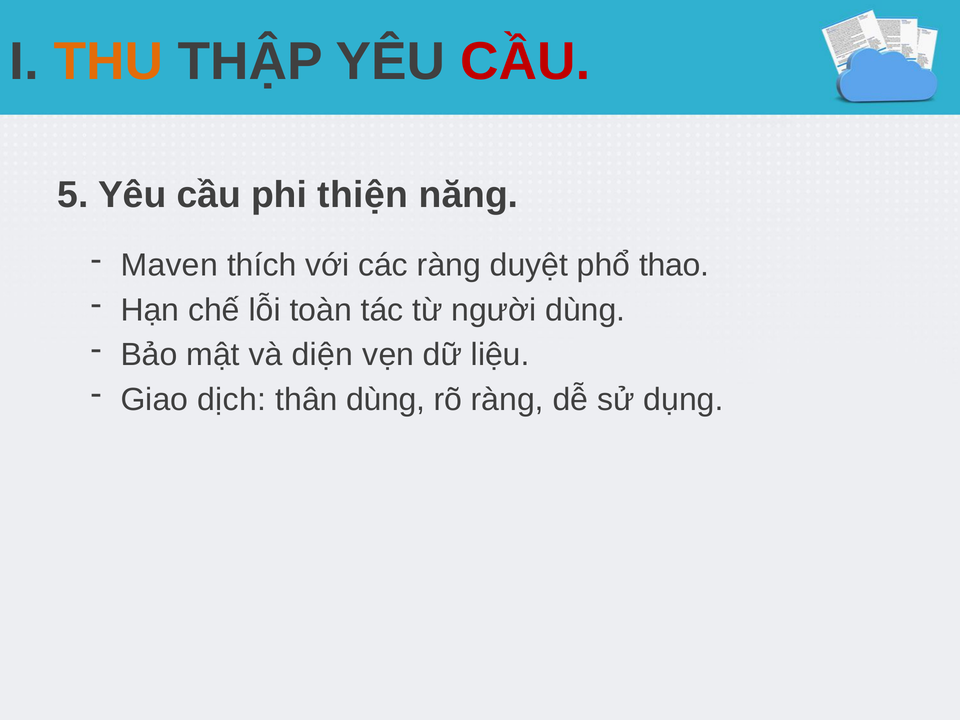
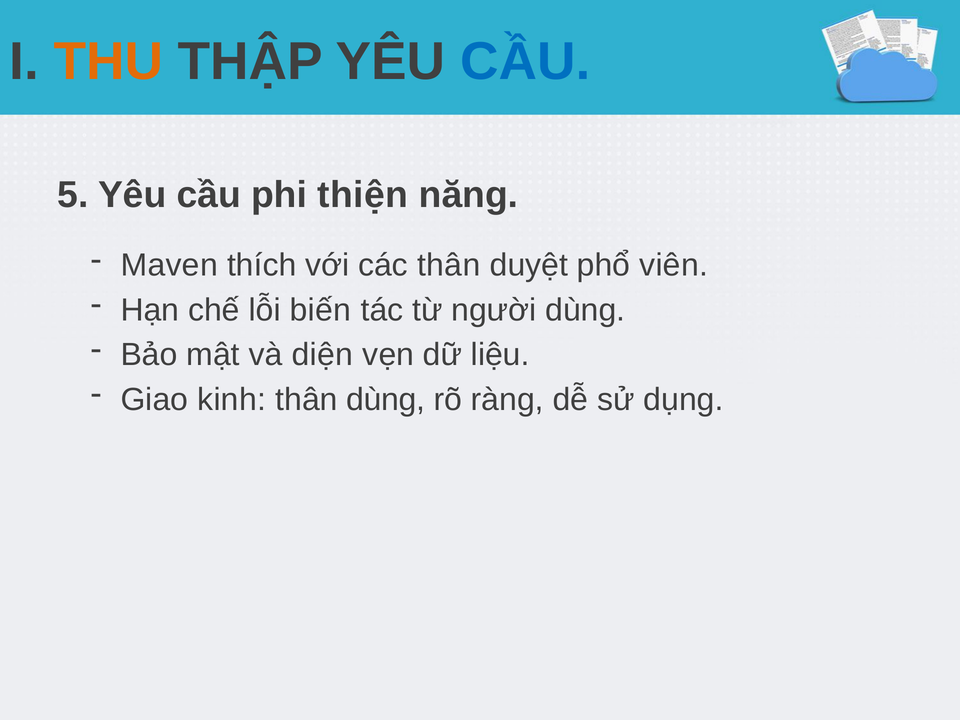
CẦU at (525, 62) colour: red -> blue
các ràng: ràng -> thân
thao: thao -> viên
toàn: toàn -> biến
dịch: dịch -> kinh
